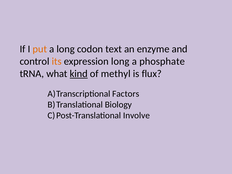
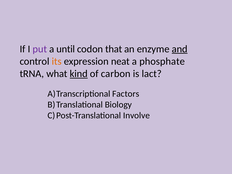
put colour: orange -> purple
a long: long -> until
text: text -> that
and underline: none -> present
expression long: long -> neat
methyl: methyl -> carbon
flux: flux -> lact
